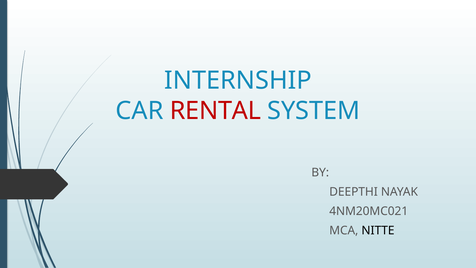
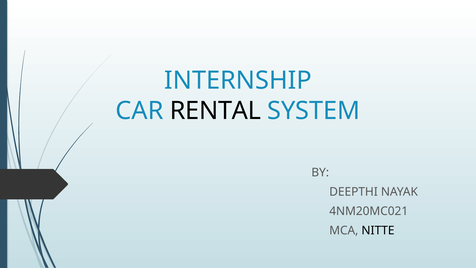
RENTAL colour: red -> black
